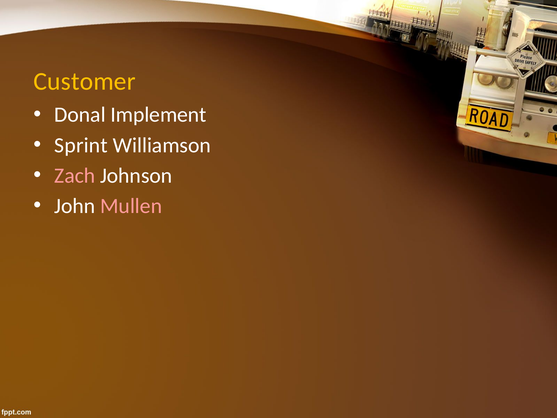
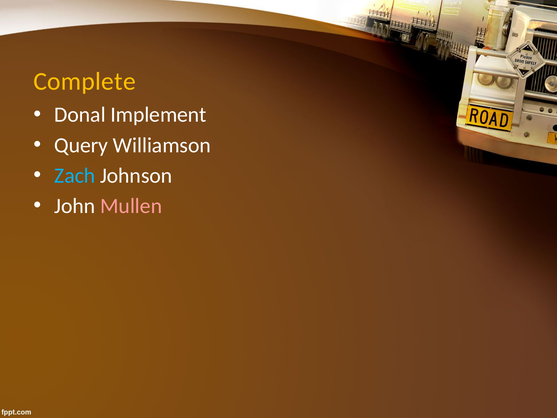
Customer: Customer -> Complete
Sprint: Sprint -> Query
Zach colour: pink -> light blue
